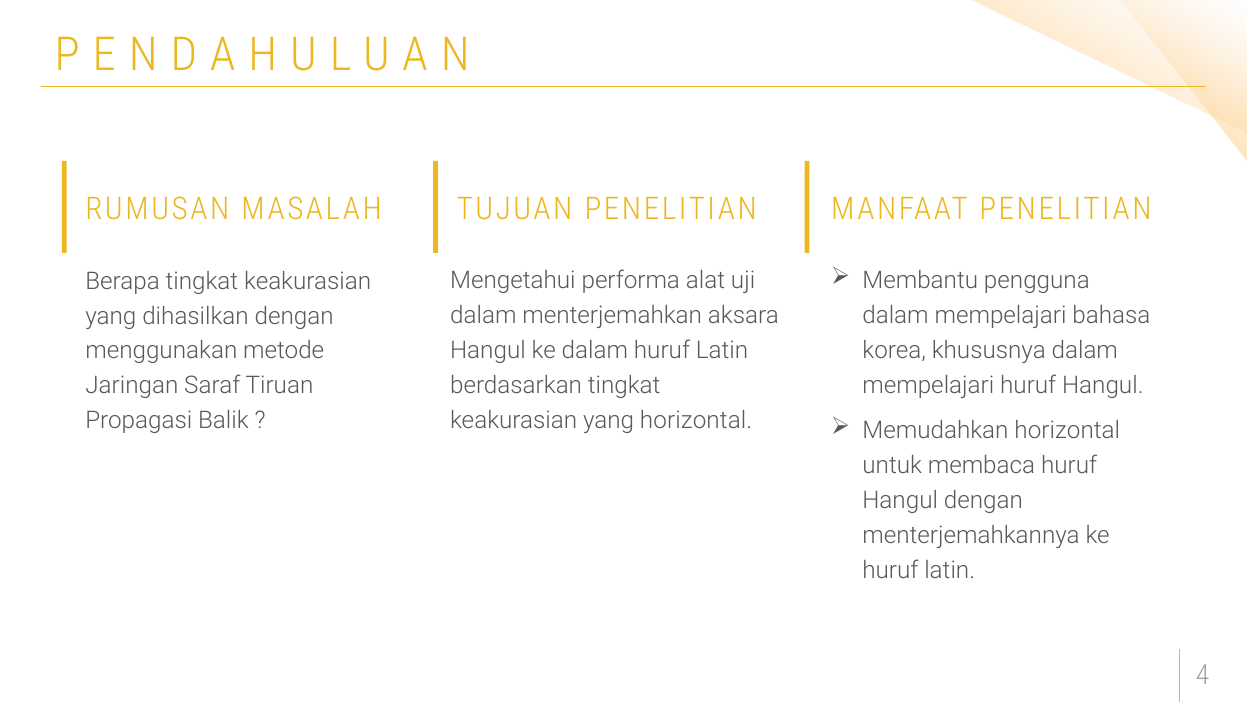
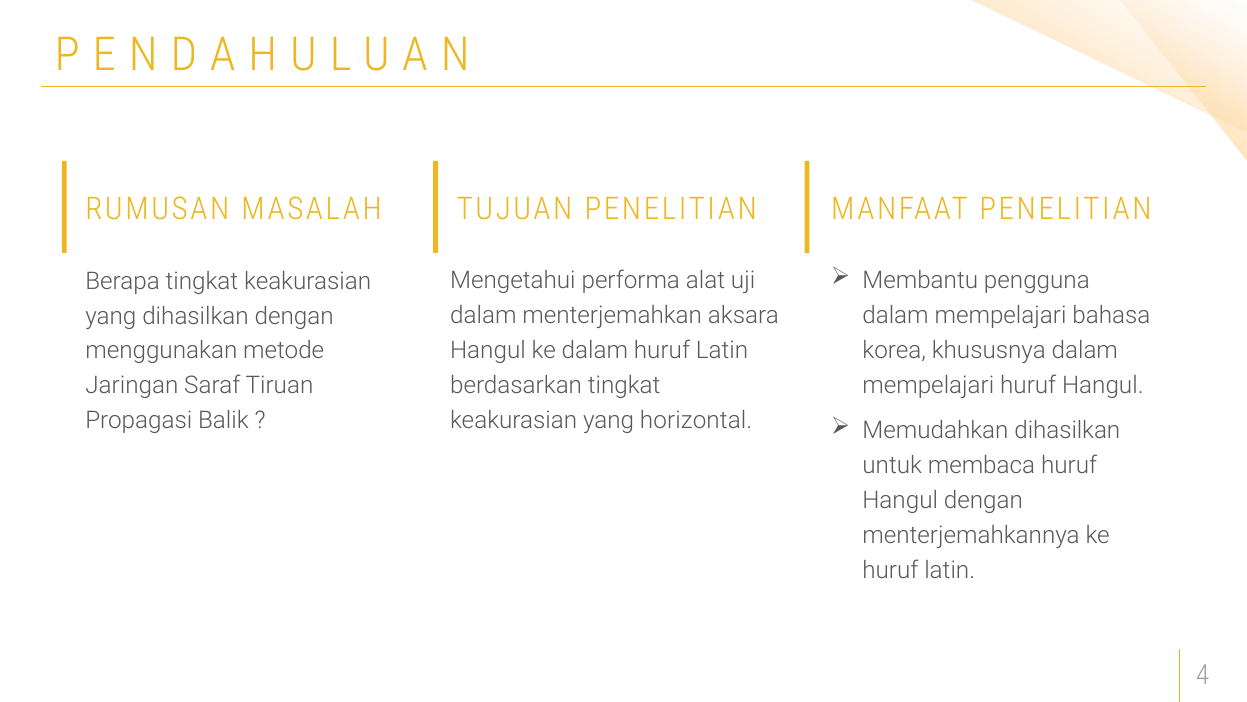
Memudahkan horizontal: horizontal -> dihasilkan
